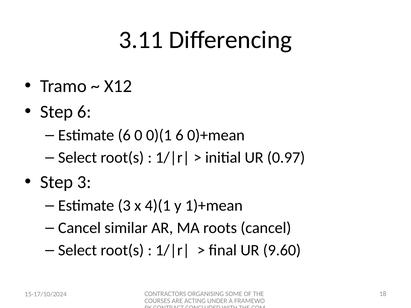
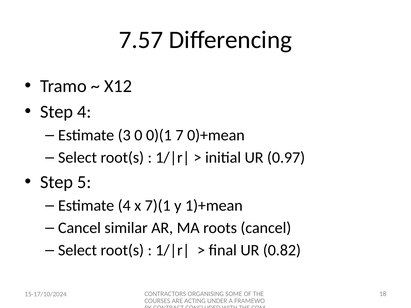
3.11: 3.11 -> 7.57
Step 6: 6 -> 4
Estimate 6: 6 -> 3
0)(1 6: 6 -> 7
Step 3: 3 -> 5
Estimate 3: 3 -> 4
4)(1: 4)(1 -> 7)(1
9.60: 9.60 -> 0.82
